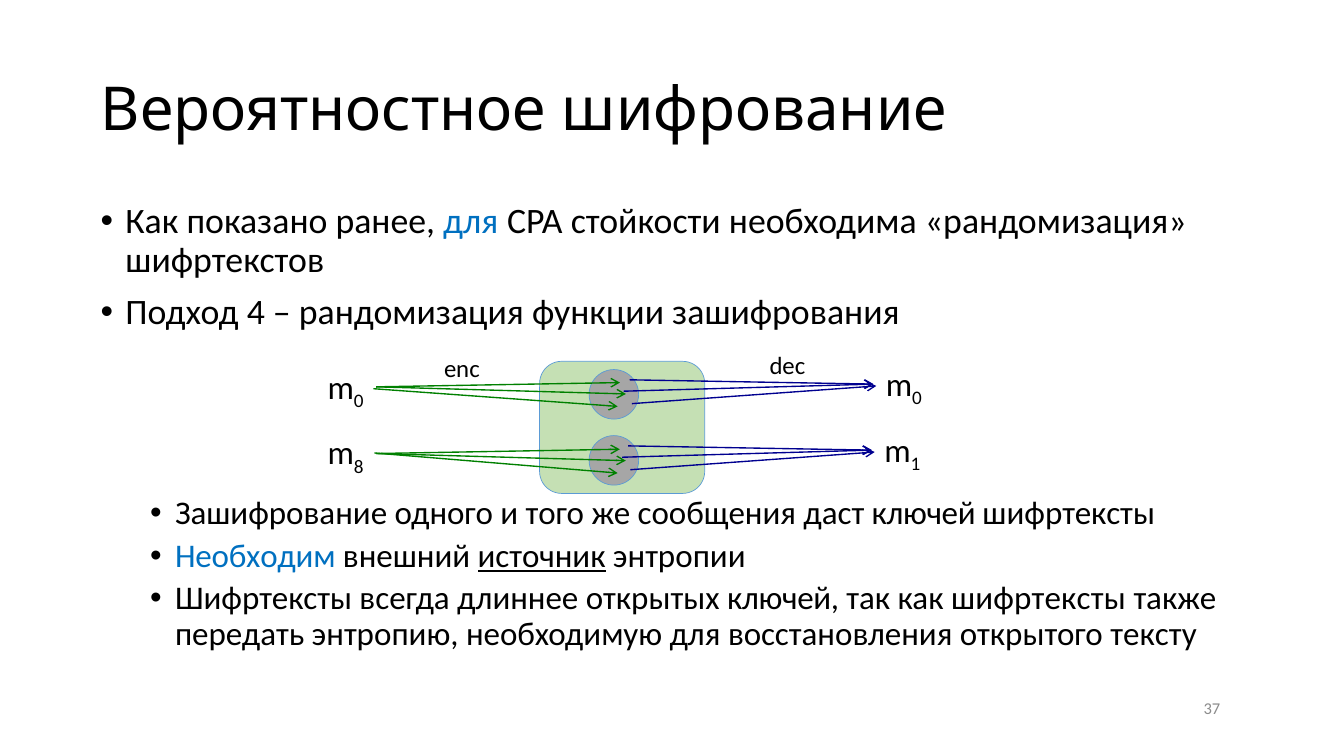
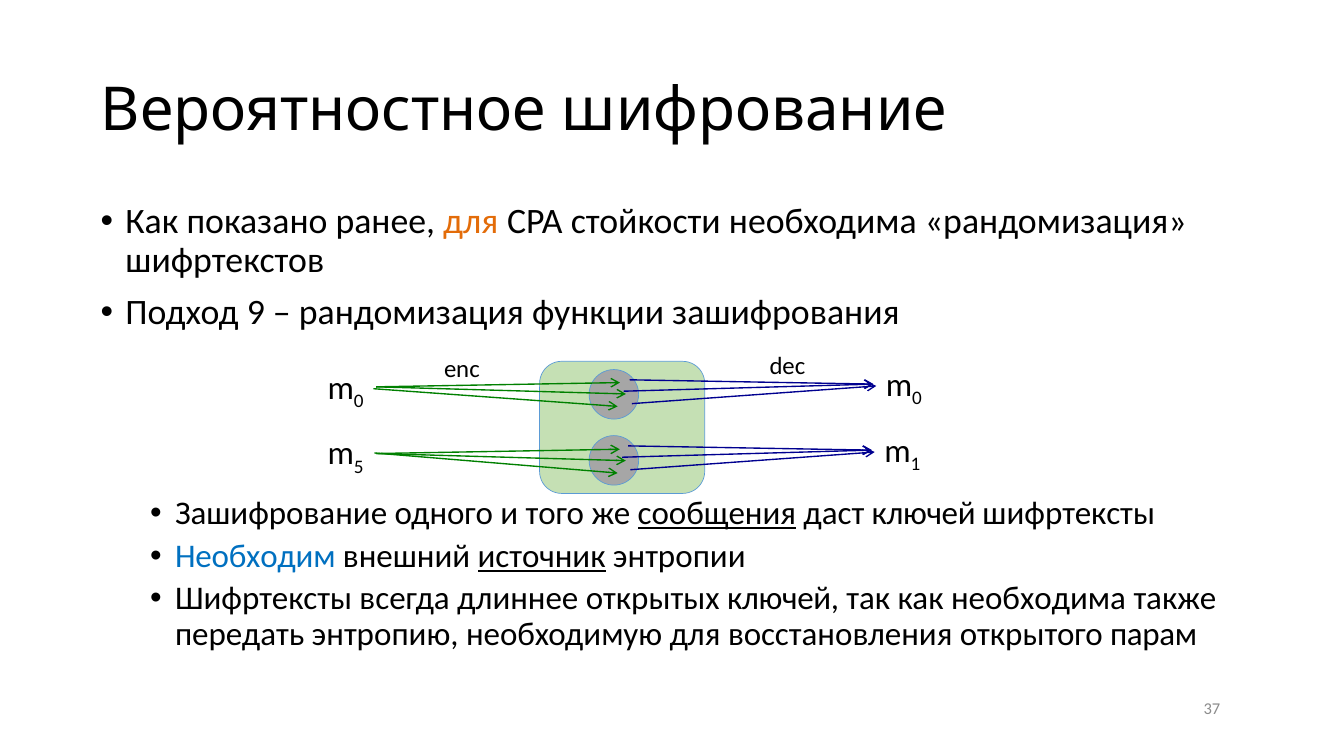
для at (471, 222) colour: blue -> orange
4: 4 -> 9
8: 8 -> 5
сообщения underline: none -> present
как шифртексты: шифртексты -> необходима
тексту: тексту -> парам
